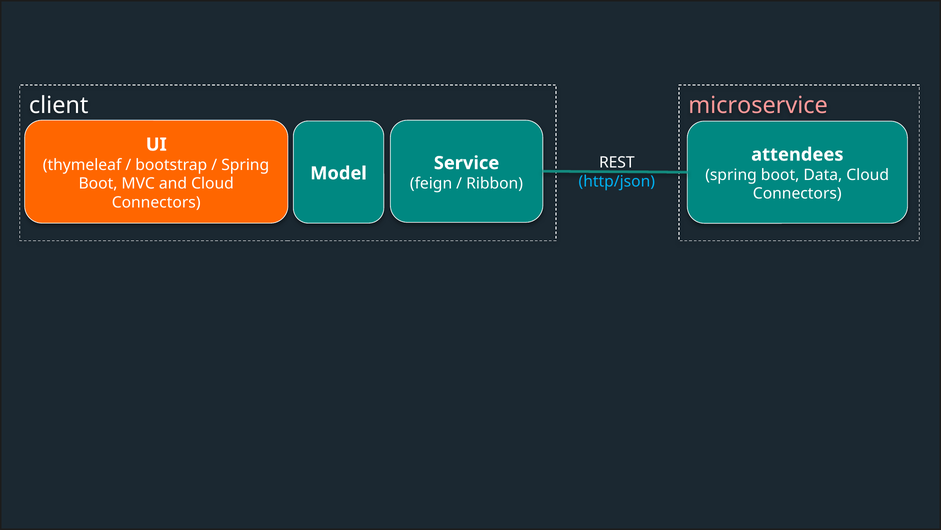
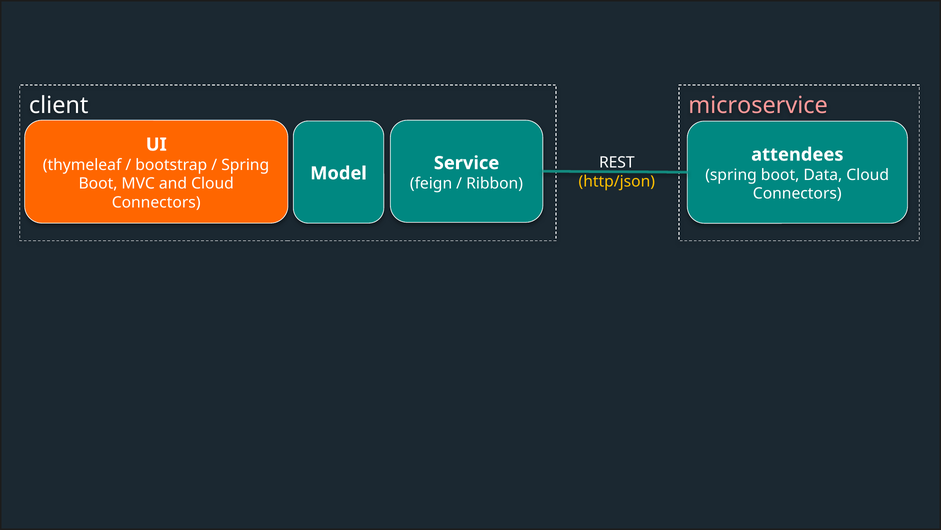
http/json colour: light blue -> yellow
